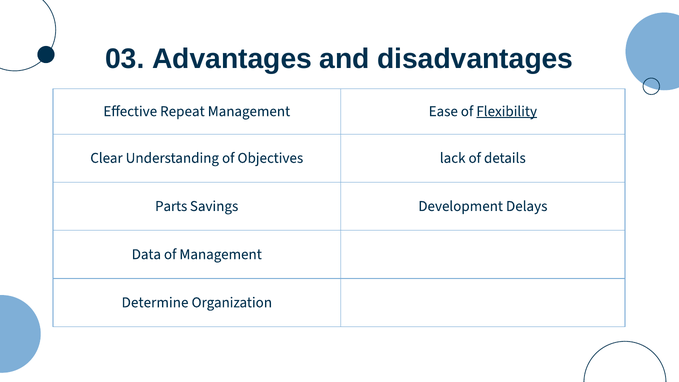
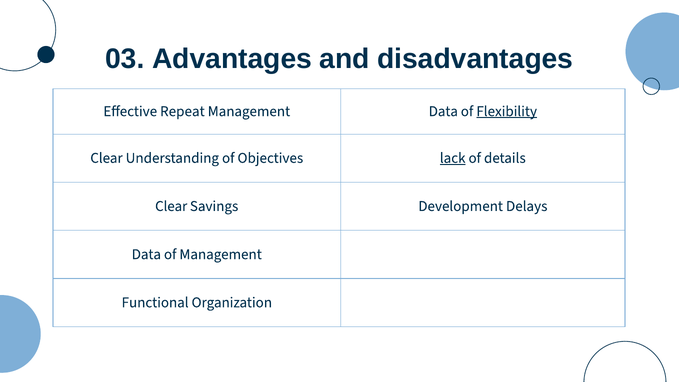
Management Ease: Ease -> Data
lack underline: none -> present
Parts at (171, 206): Parts -> Clear
Determine: Determine -> Functional
